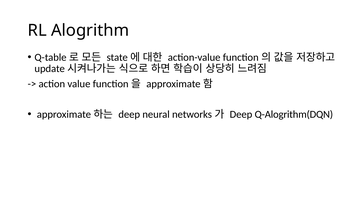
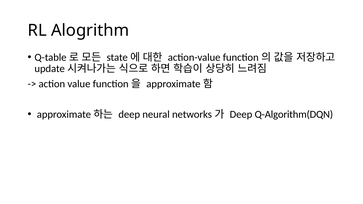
Q-Alogrithm(DQN: Q-Alogrithm(DQN -> Q-Algorithm(DQN
